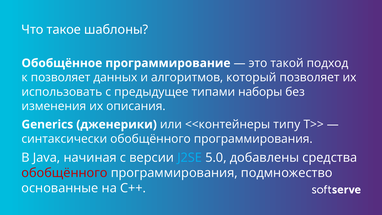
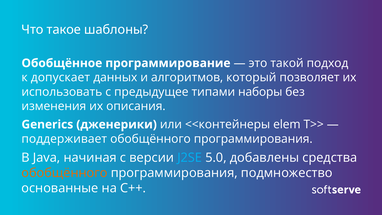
к позволяет: позволяет -> допускает
типу: типу -> elem
синтаксически: синтаксически -> поддерживает
обобщённого at (64, 173) colour: red -> orange
